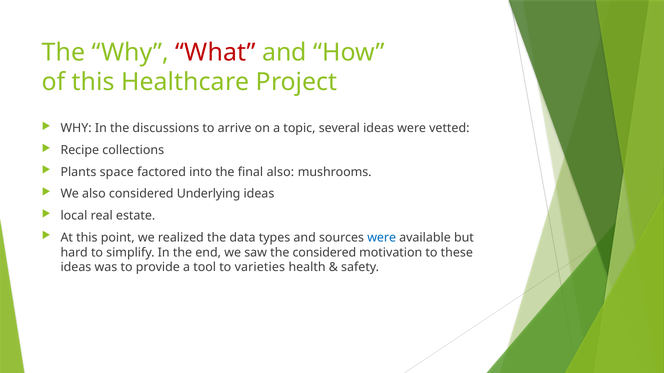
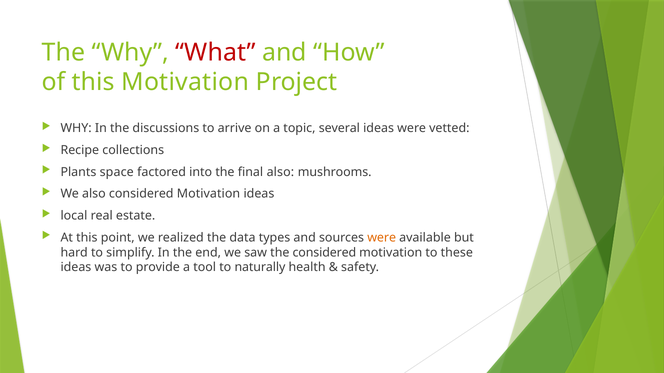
this Healthcare: Healthcare -> Motivation
also considered Underlying: Underlying -> Motivation
were at (382, 238) colour: blue -> orange
varieties: varieties -> naturally
